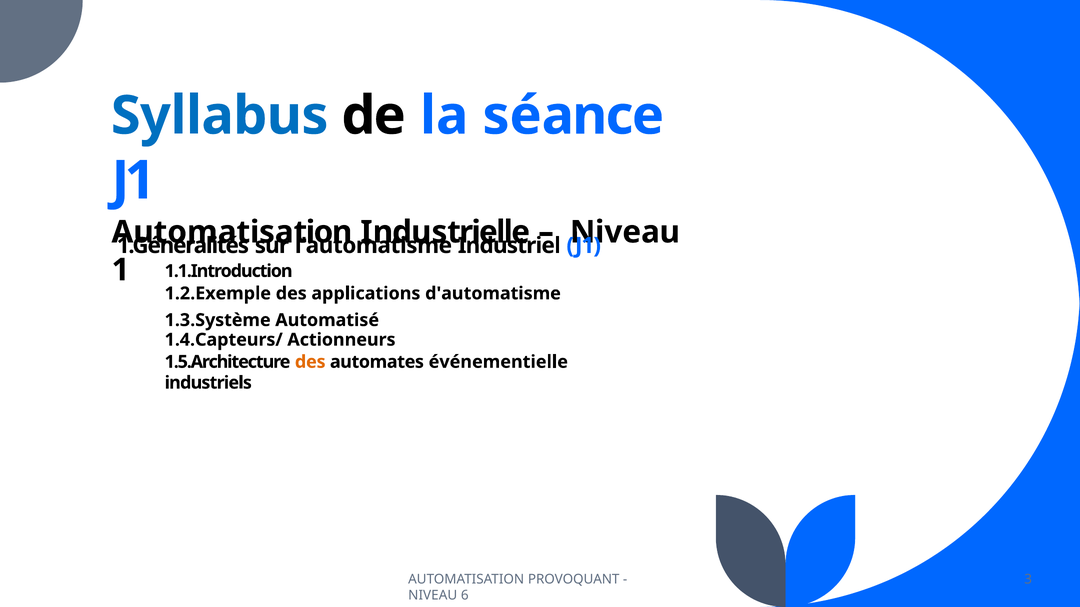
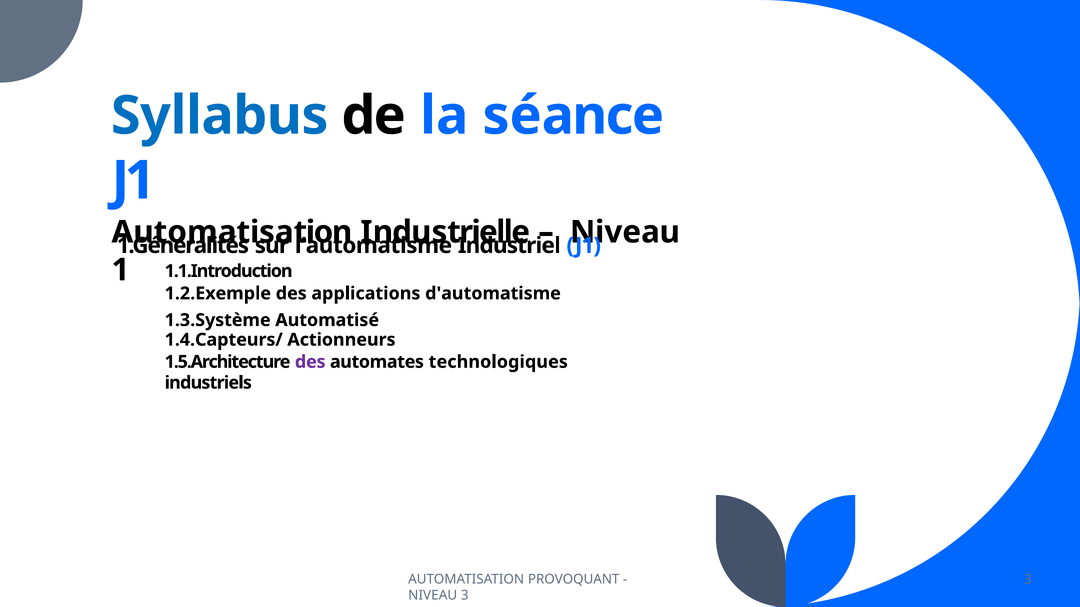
des at (310, 362) colour: orange -> purple
événementielle: événementielle -> technologiques
NIVEAU 6: 6 -> 3
